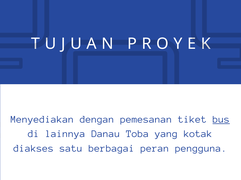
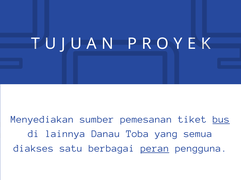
dengan: dengan -> sumber
kotak: kotak -> semua
peran underline: none -> present
